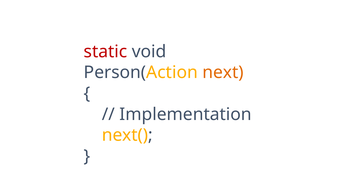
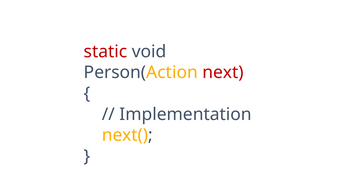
next colour: orange -> red
